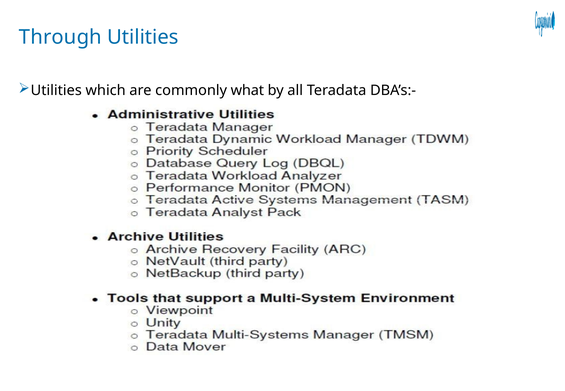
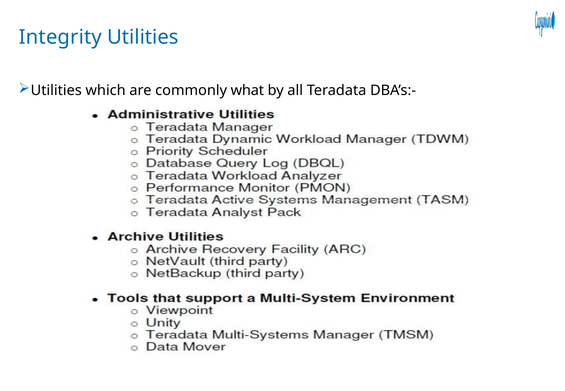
Through: Through -> Integrity
